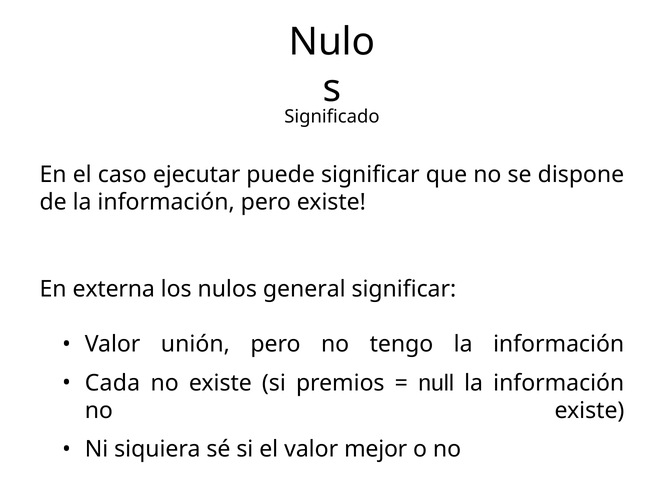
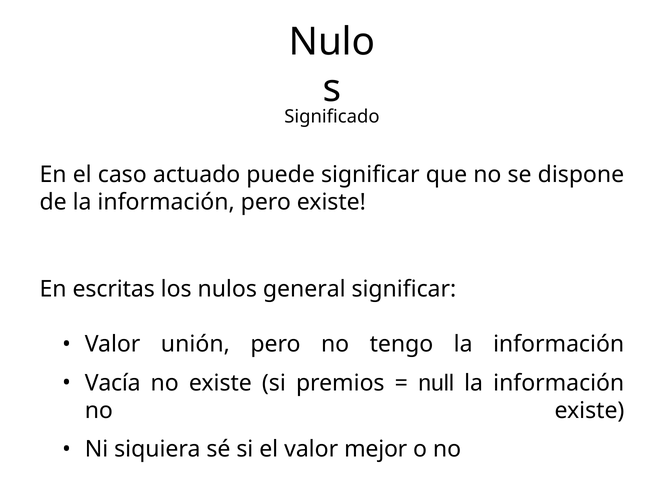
ejecutar: ejecutar -> actuado
externa: externa -> escritas
Cada: Cada -> Vacía
